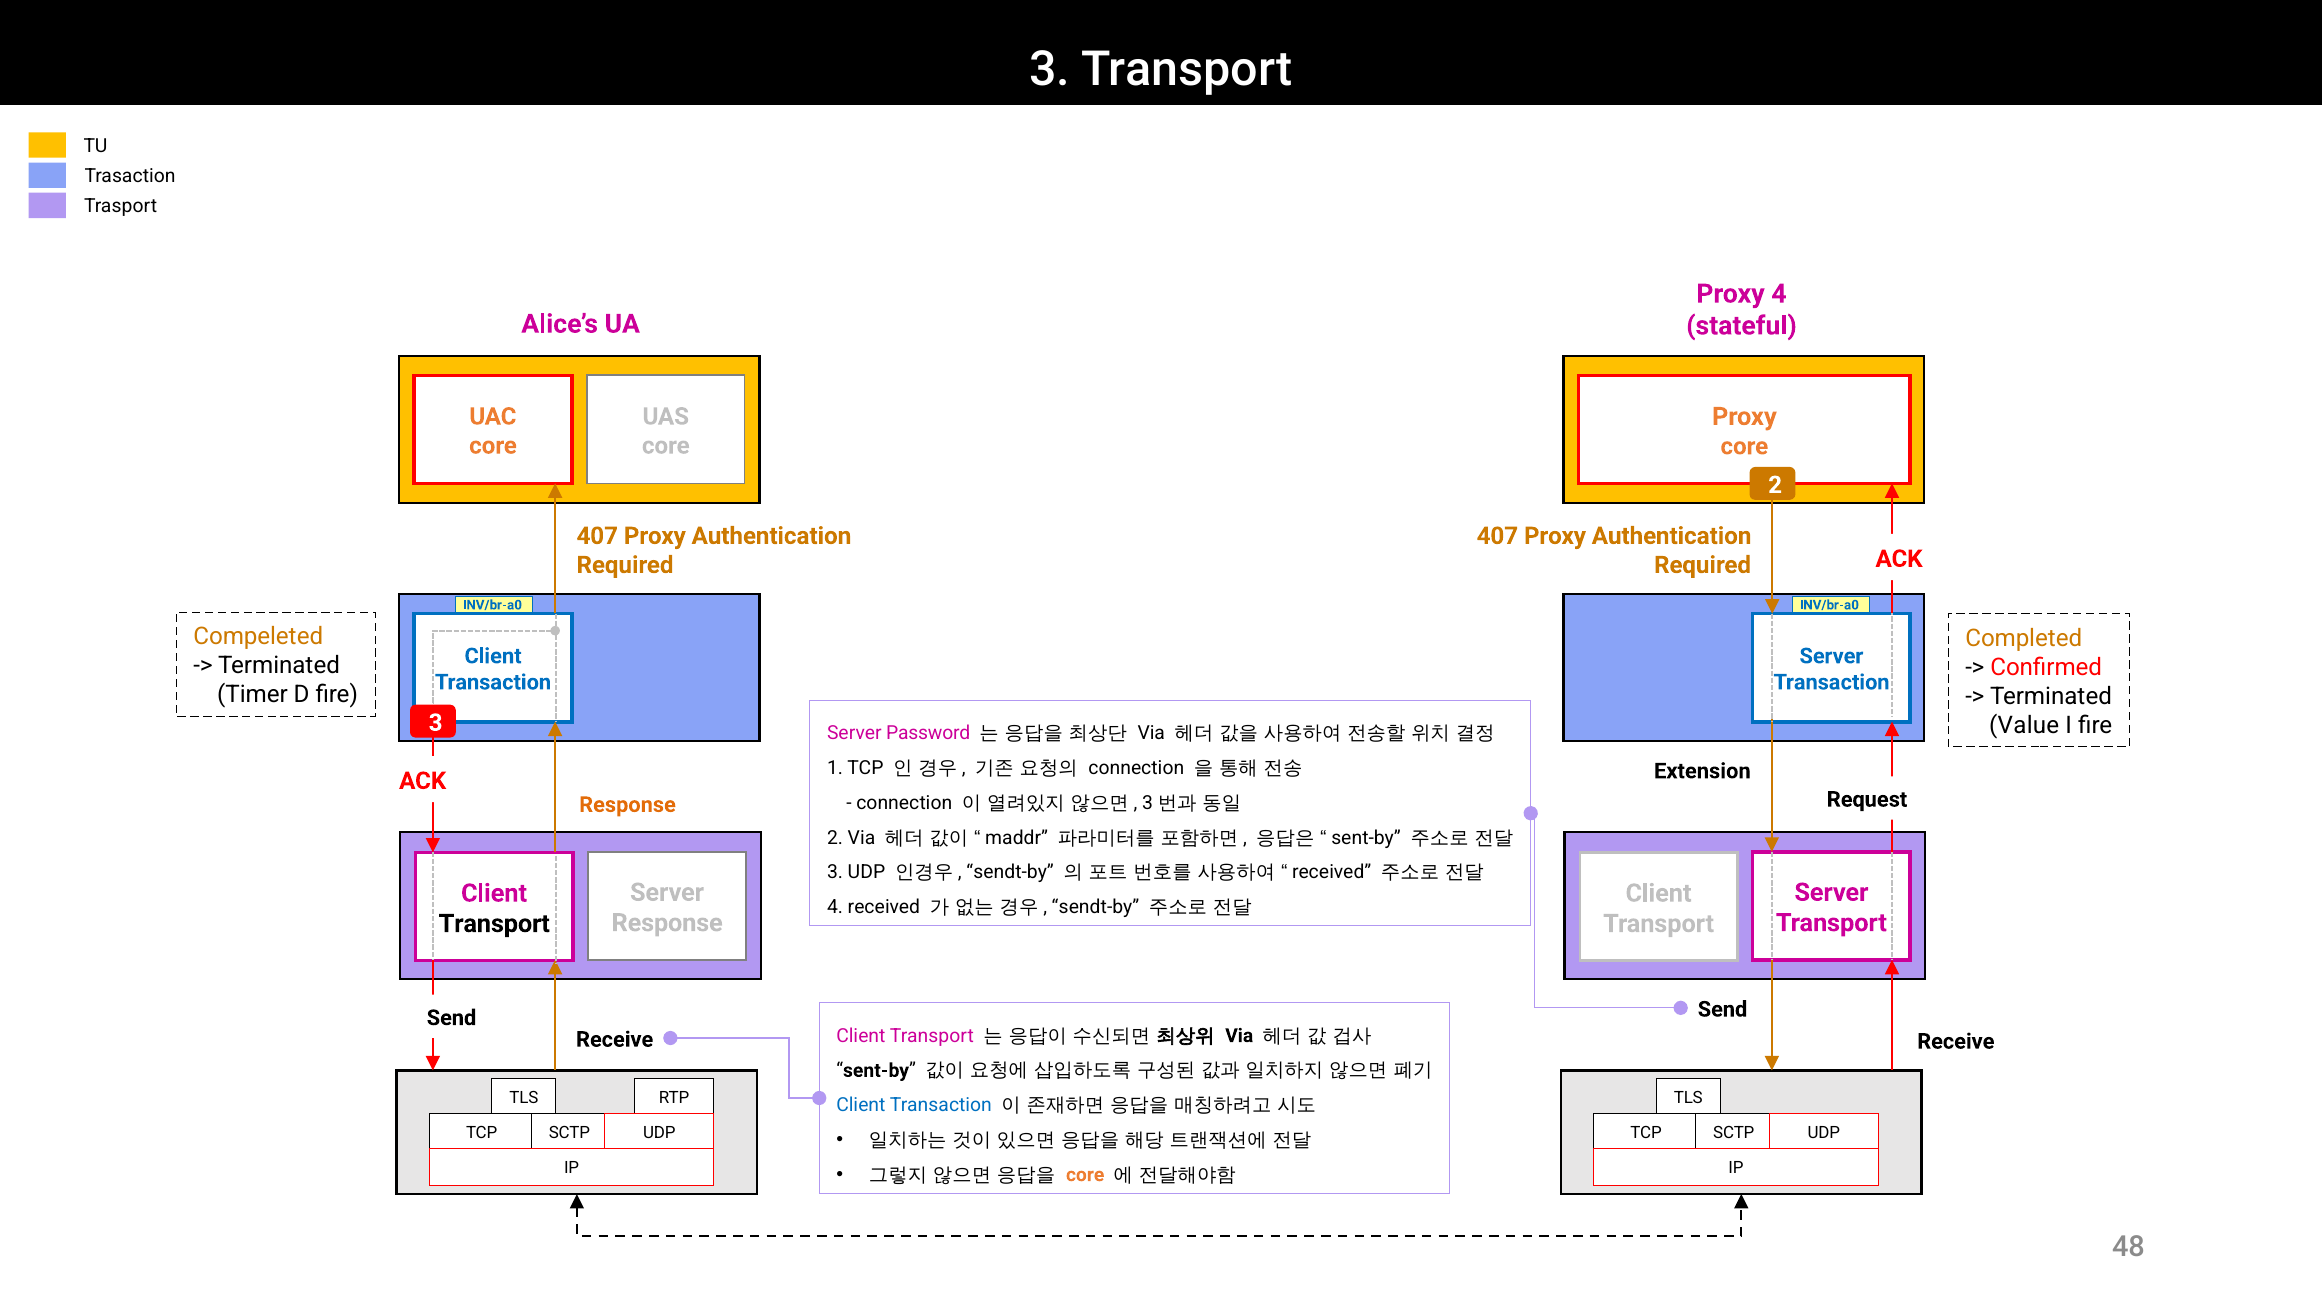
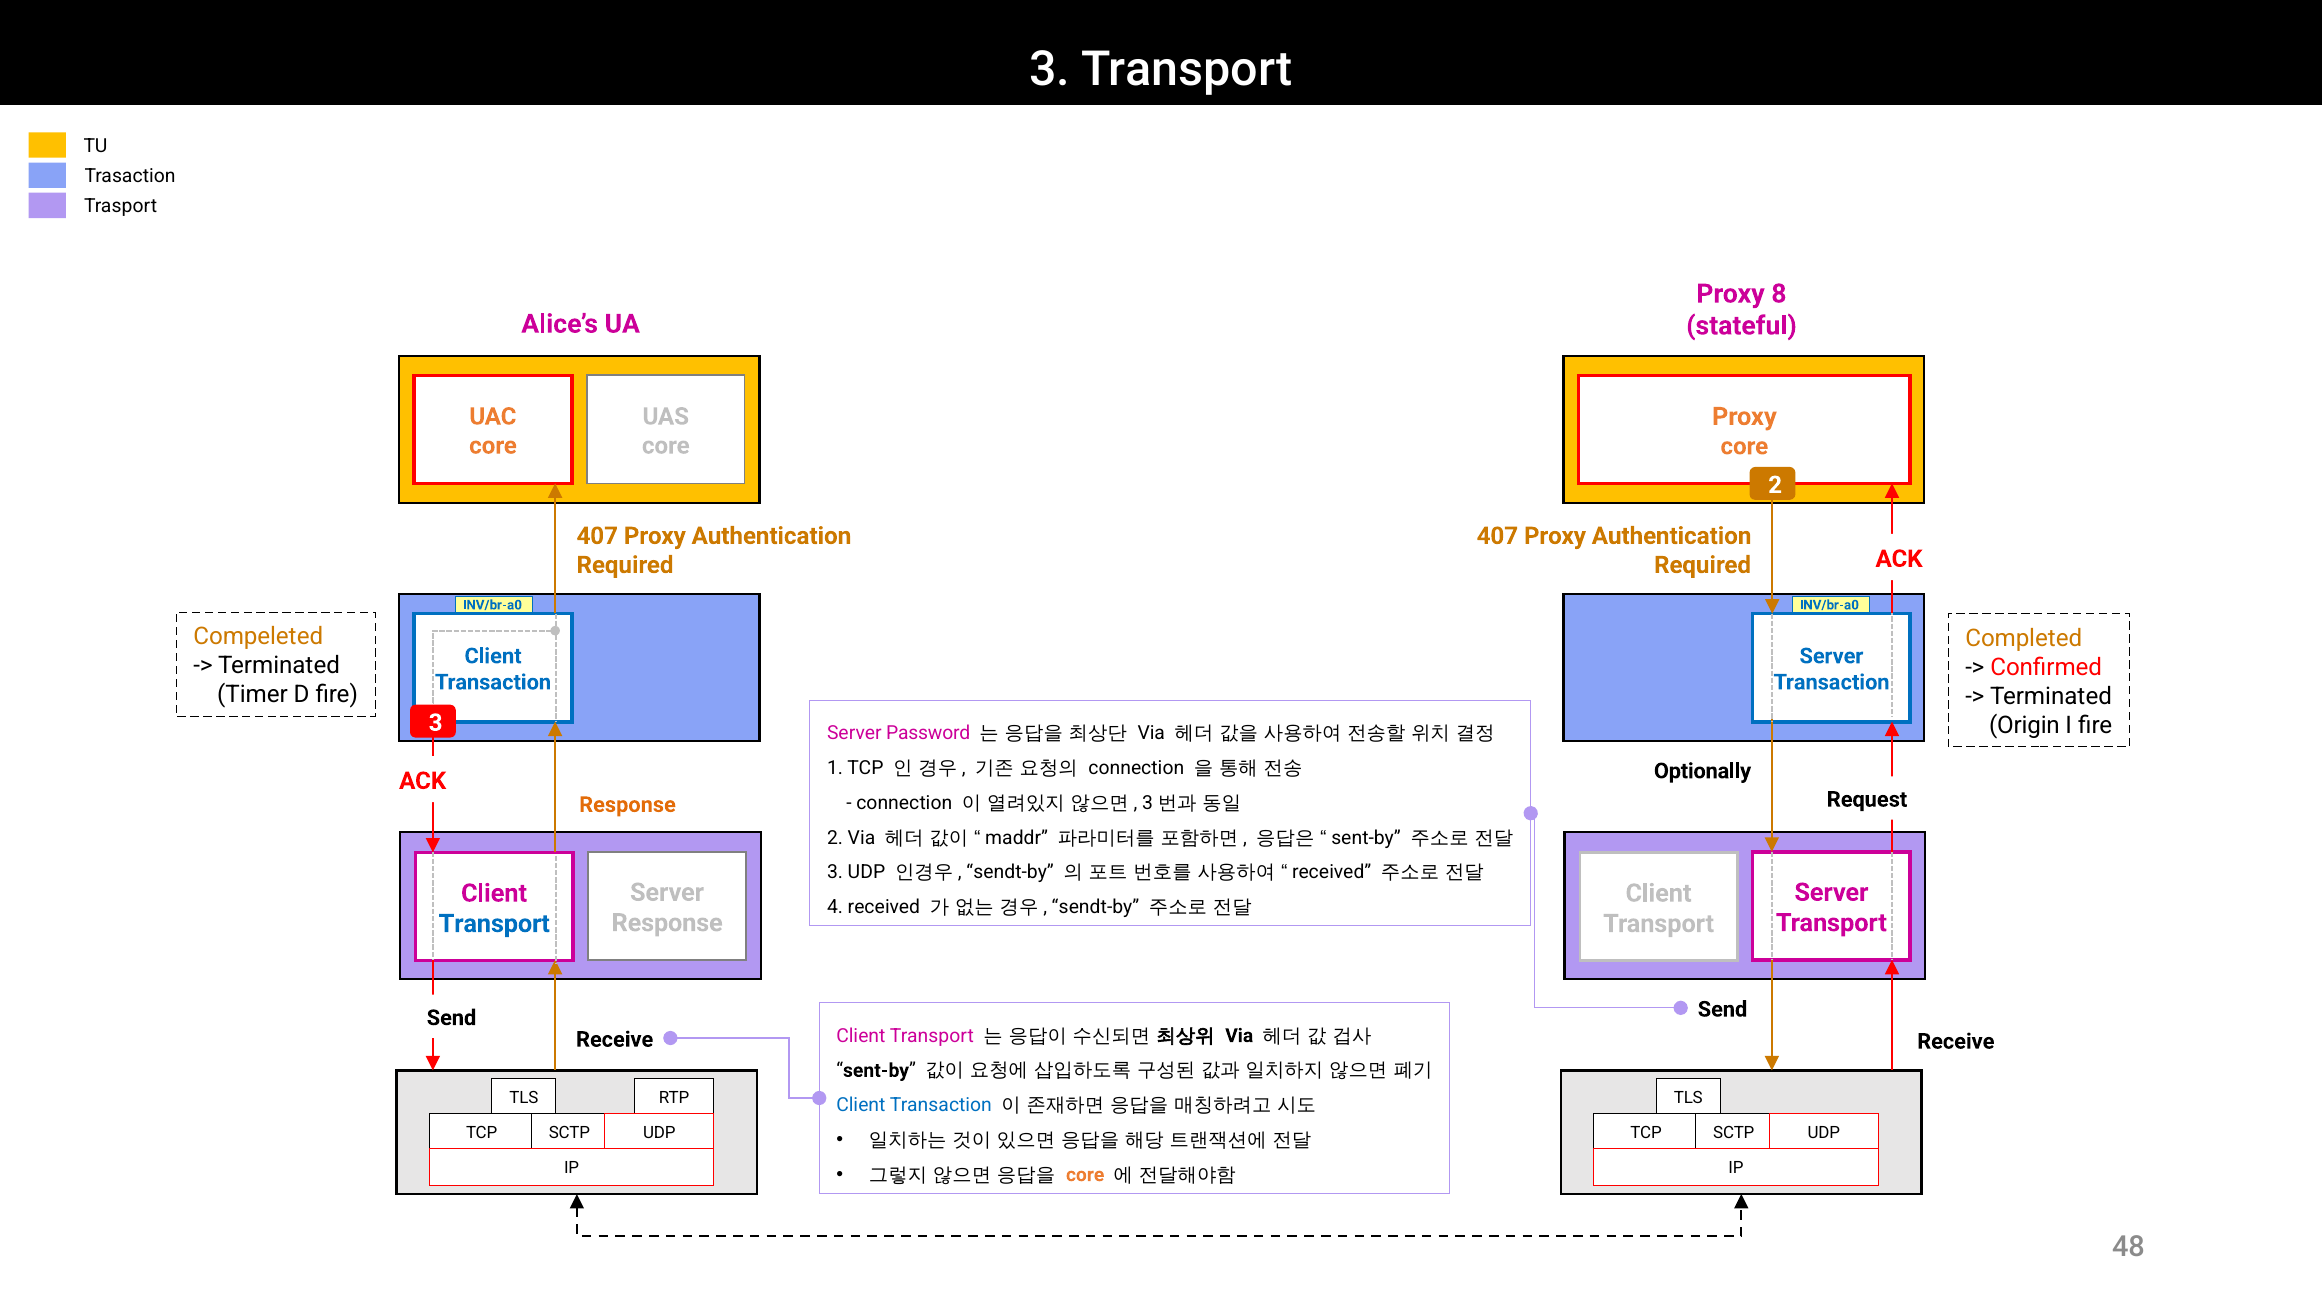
Proxy 4: 4 -> 8
Value: Value -> Origin
Extension: Extension -> Optionally
Transport at (494, 924) colour: black -> blue
